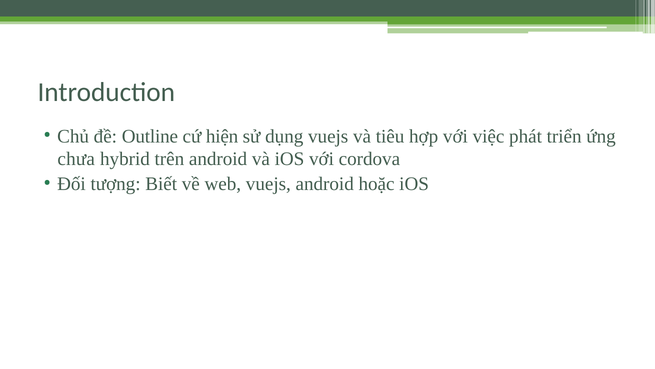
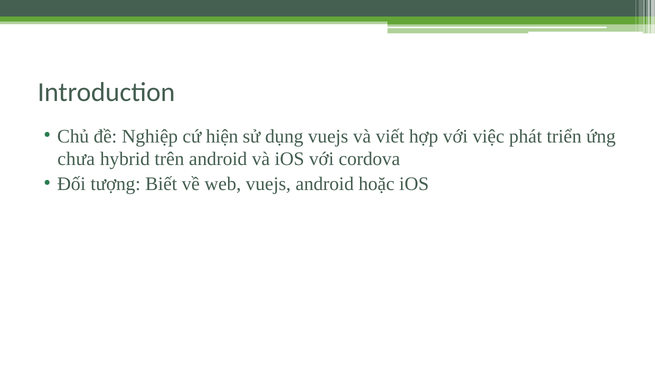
Outline: Outline -> Nghiệp
tiêu: tiêu -> viết
